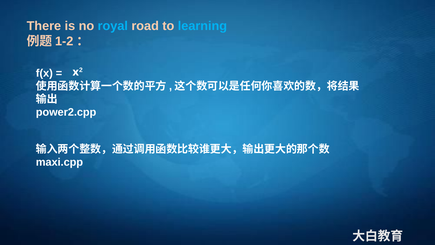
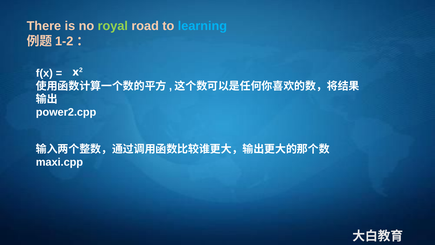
royal colour: light blue -> light green
